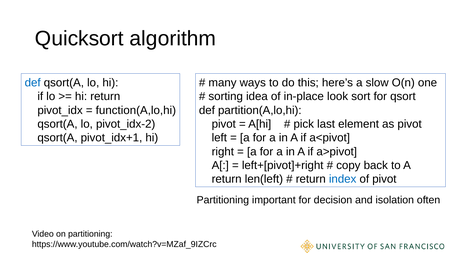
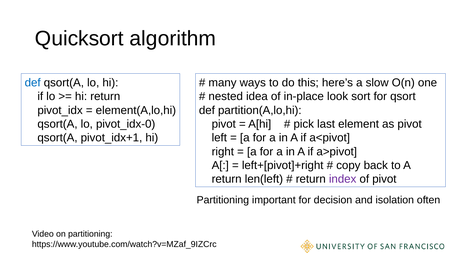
sorting: sorting -> nested
function(A,lo,hi: function(A,lo,hi -> element(A,lo,hi
pivot_idx-2: pivot_idx-2 -> pivot_idx-0
index colour: blue -> purple
